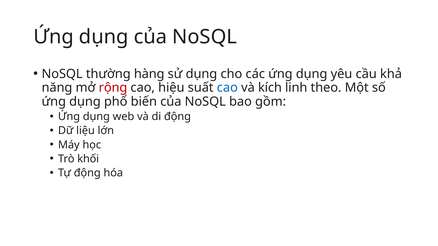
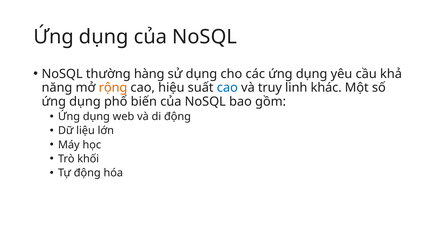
rộng colour: red -> orange
kích: kích -> truy
theo: theo -> khác
